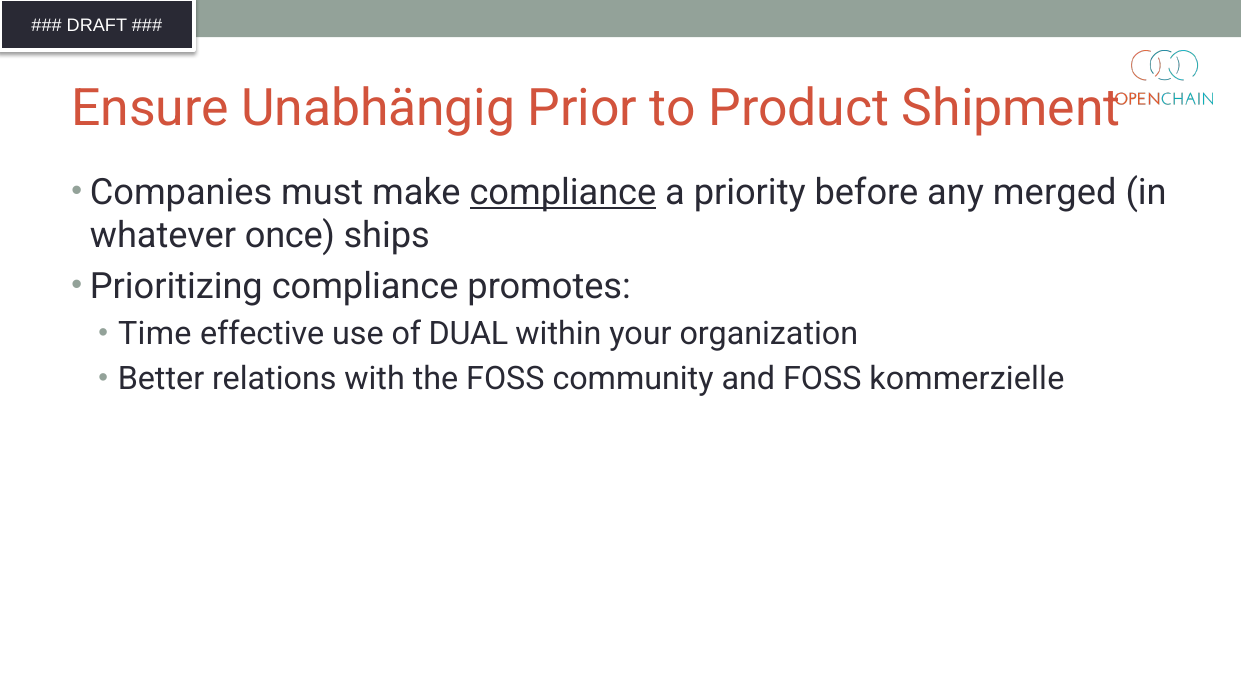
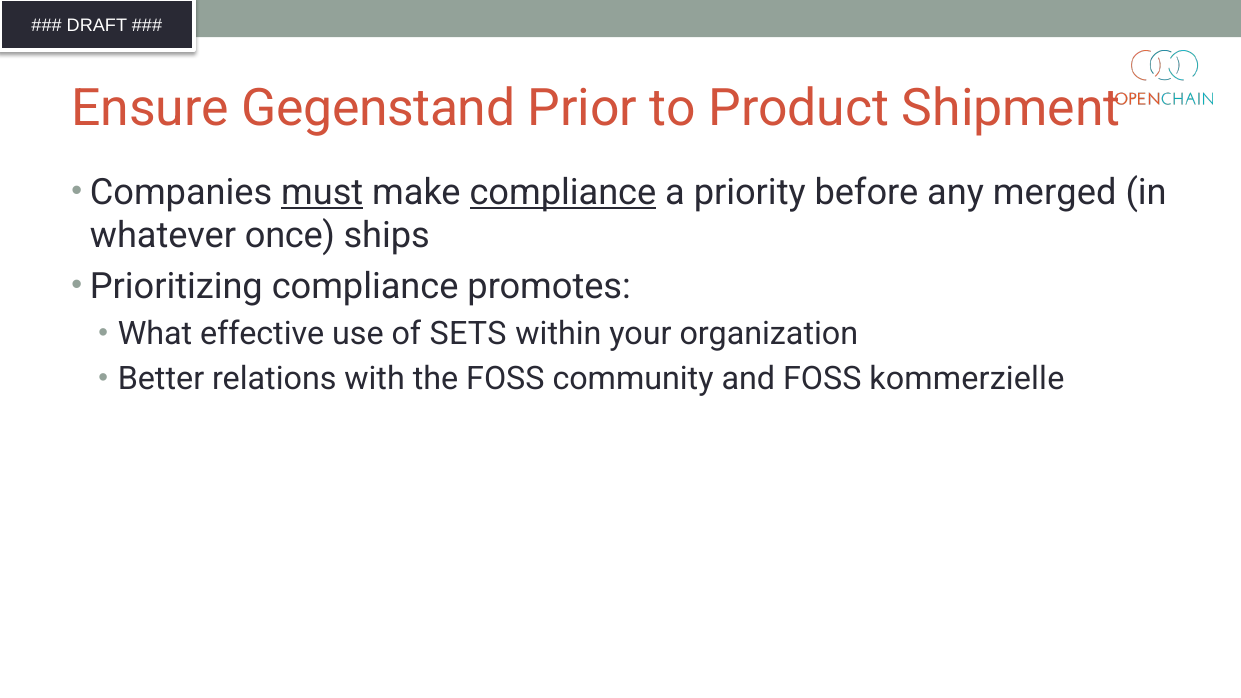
Unabhängig: Unabhängig -> Gegenstand
must underline: none -> present
Time: Time -> What
DUAL: DUAL -> SETS
